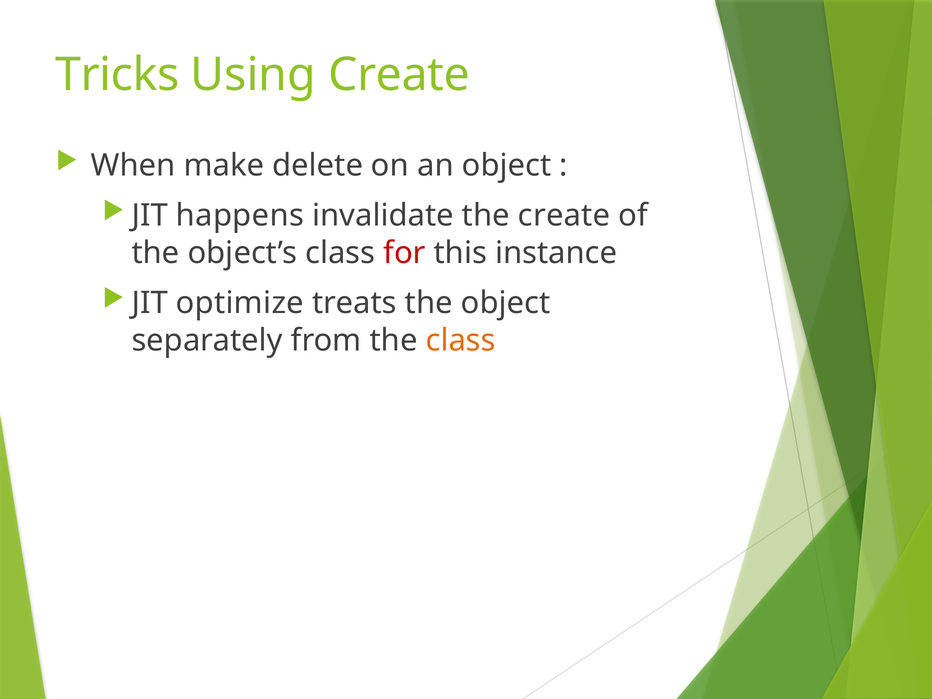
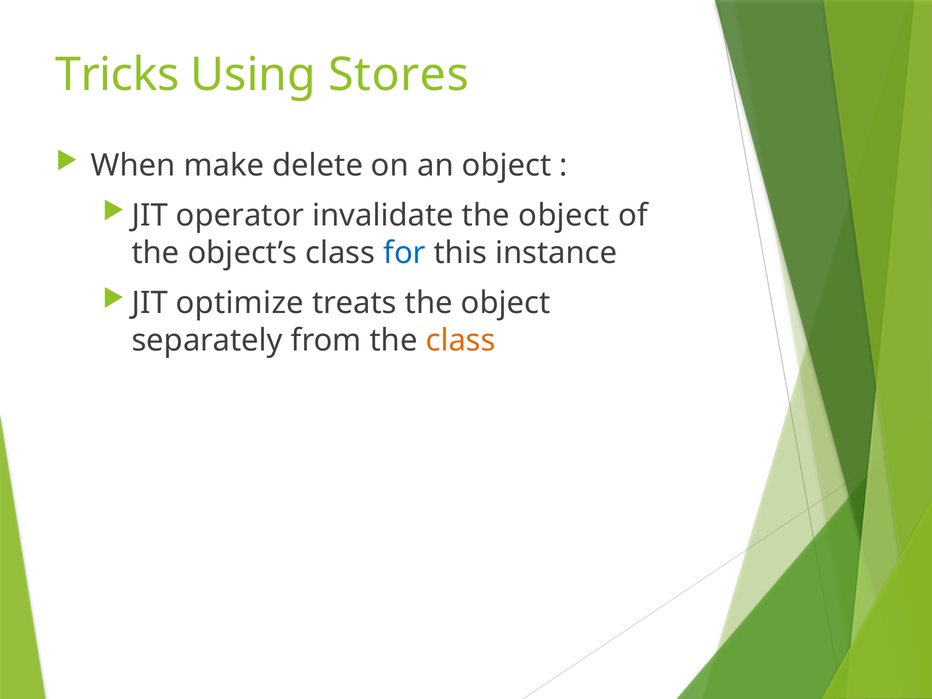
Using Create: Create -> Stores
happens: happens -> operator
invalidate the create: create -> object
for colour: red -> blue
